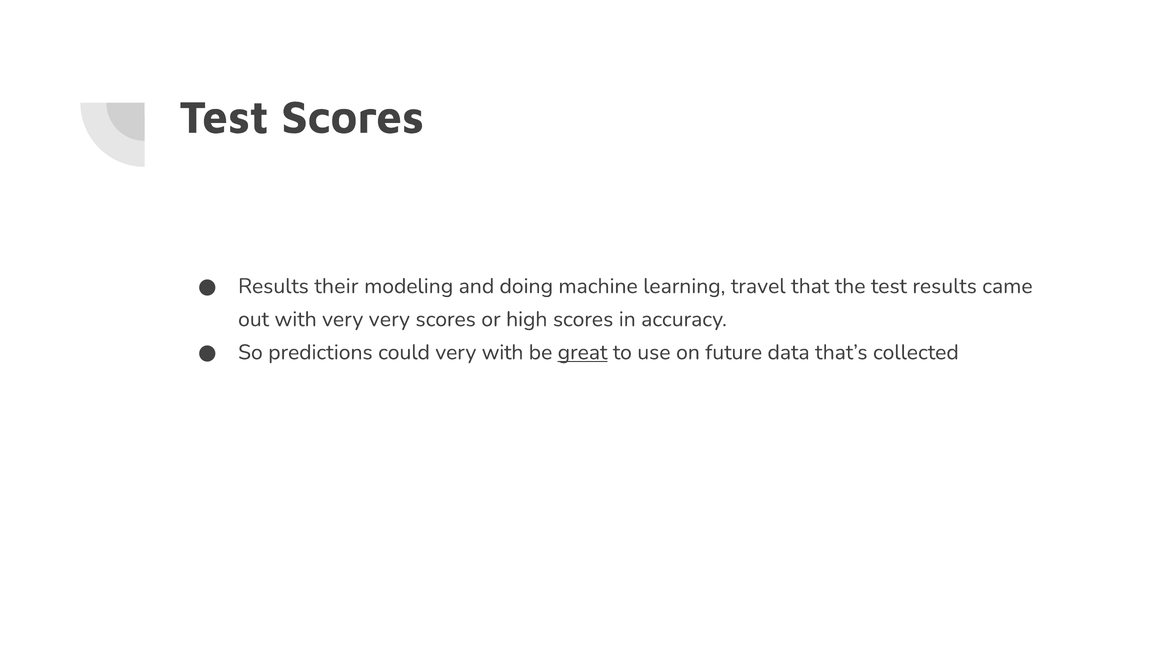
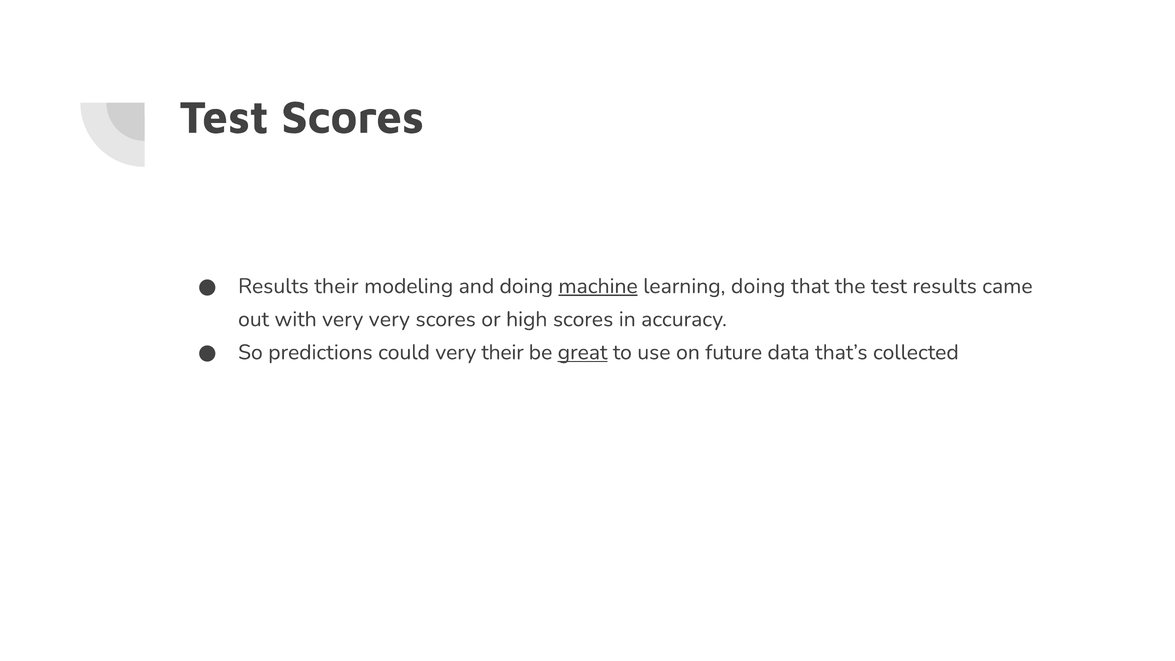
machine underline: none -> present
learning travel: travel -> doing
very with: with -> their
